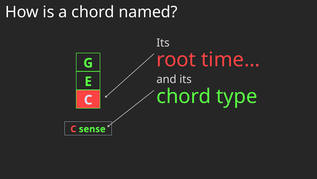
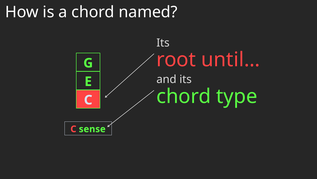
time…: time… -> until…
